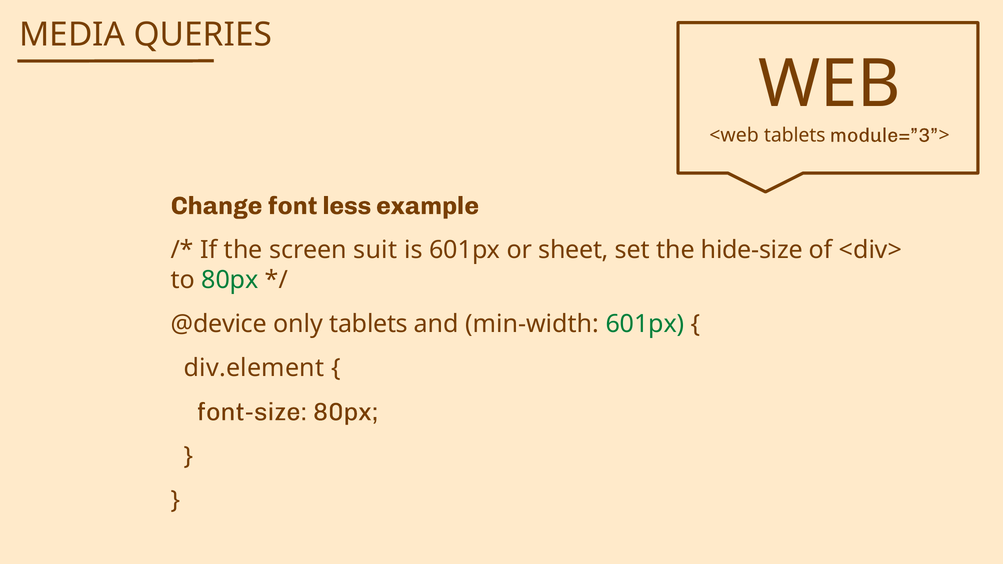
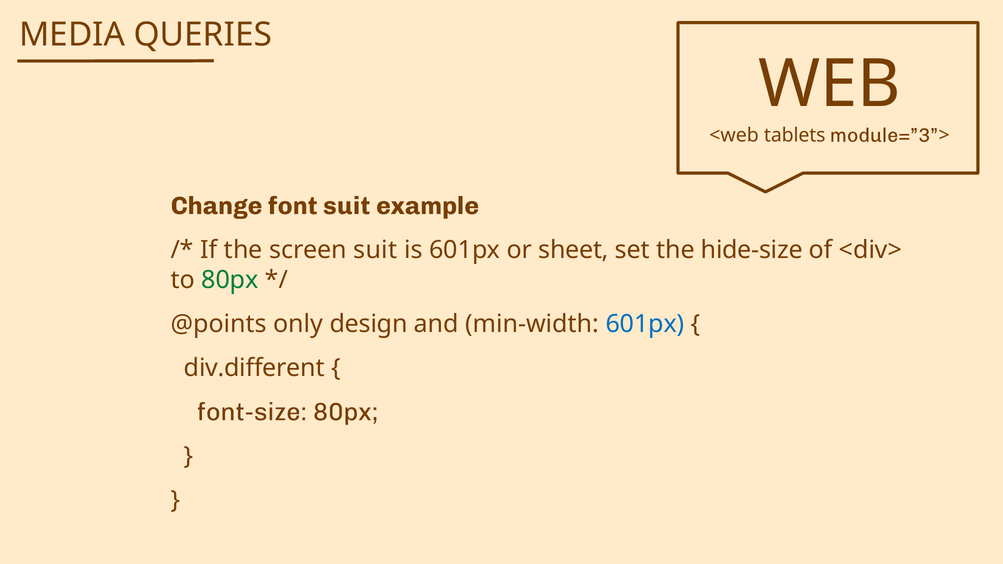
font less: less -> suit
@device: @device -> @points
only tablets: tablets -> design
601px at (645, 324) colour: green -> blue
div.element: div.element -> div.different
